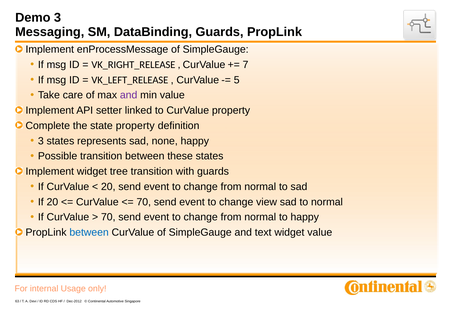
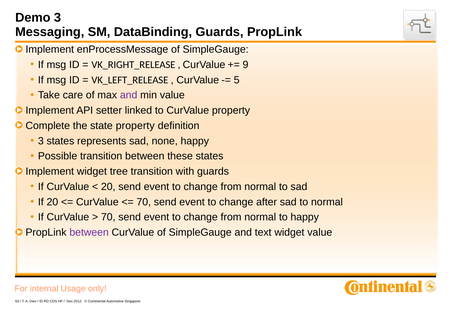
7: 7 -> 9
view: view -> after
between at (89, 233) colour: blue -> purple
